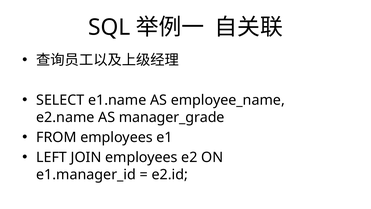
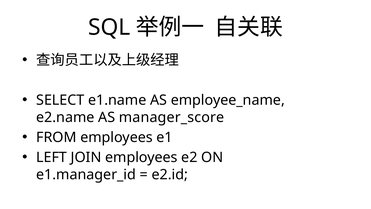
manager_grade: manager_grade -> manager_score
